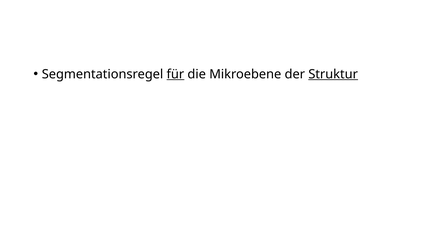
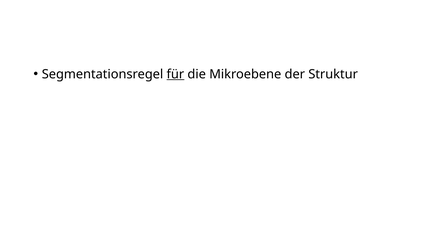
Struktur underline: present -> none
